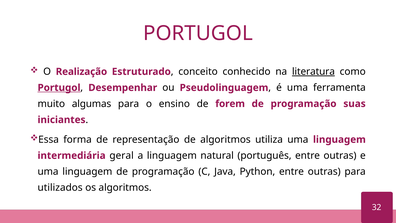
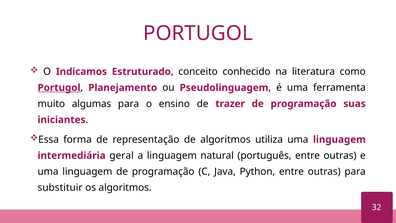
Realização: Realização -> Indicamos
literatura underline: present -> none
Desempenhar: Desempenhar -> Planejamento
forem: forem -> trazer
utilizados: utilizados -> substituir
